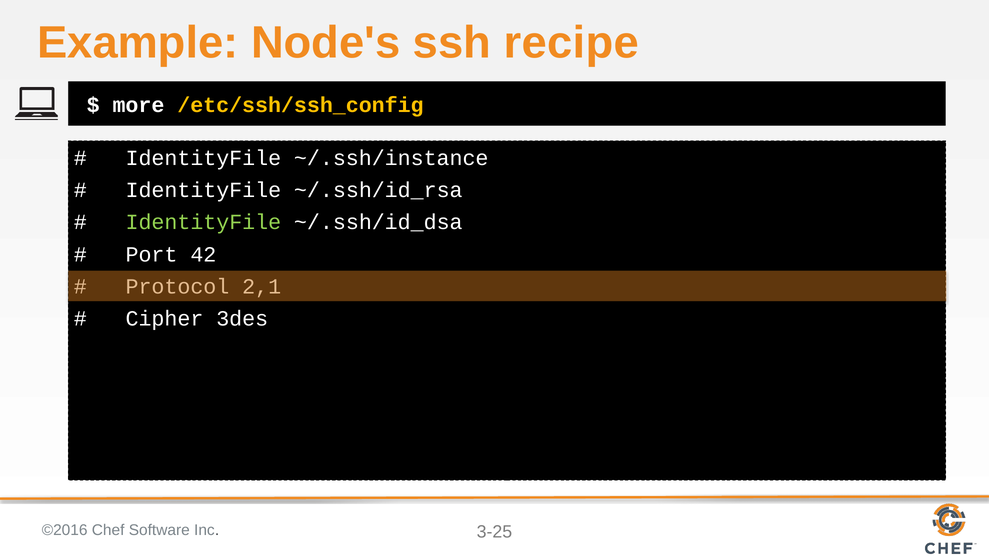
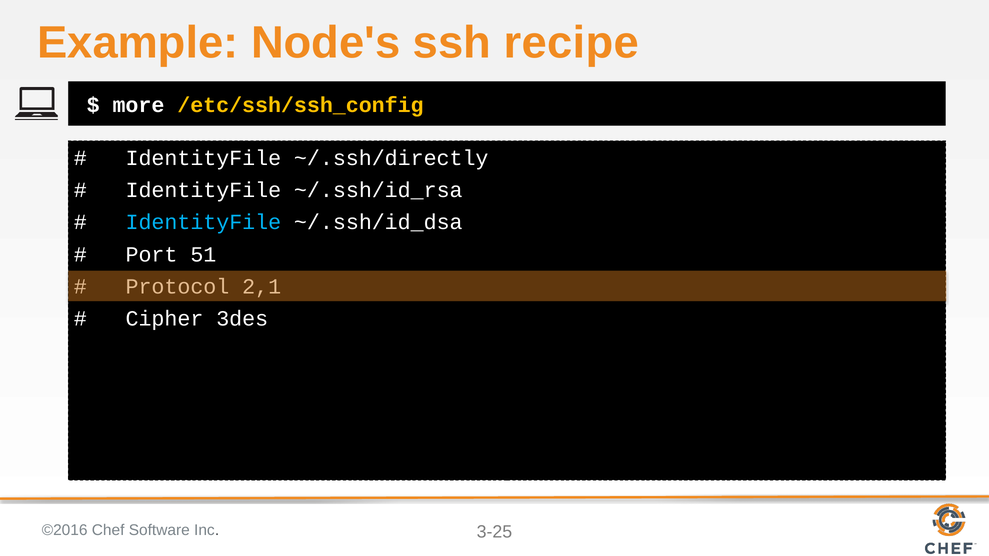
~/.ssh/instance: ~/.ssh/instance -> ~/.ssh/directly
IdentityFile at (203, 222) colour: light green -> light blue
42: 42 -> 51
